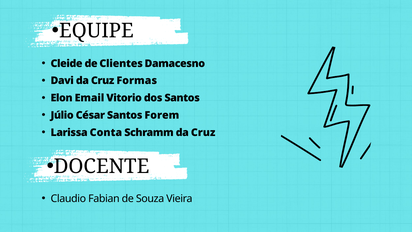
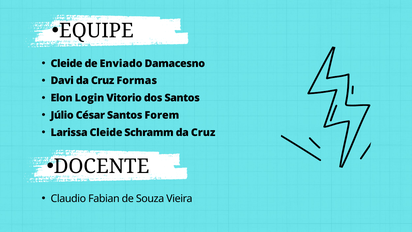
Clientes: Clientes -> Enviado
Email: Email -> Login
Larissa Conta: Conta -> Cleide
